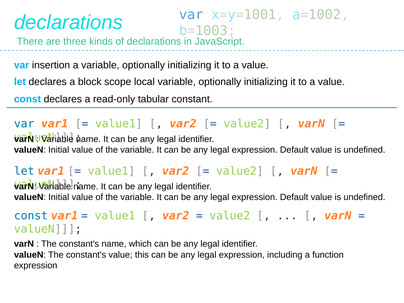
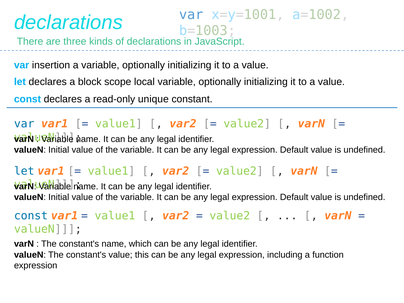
tabular: tabular -> unique
